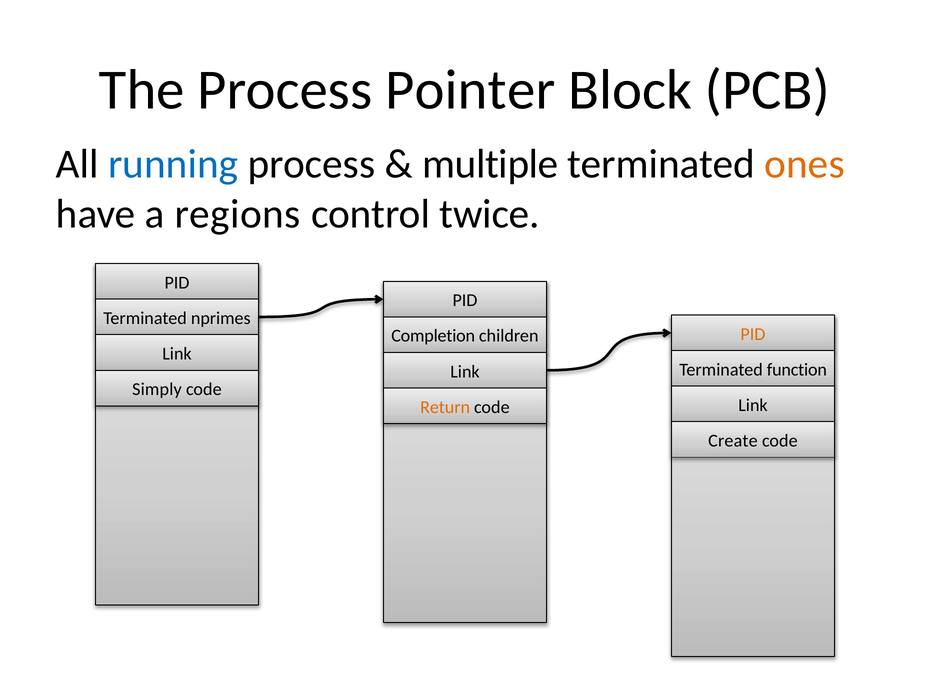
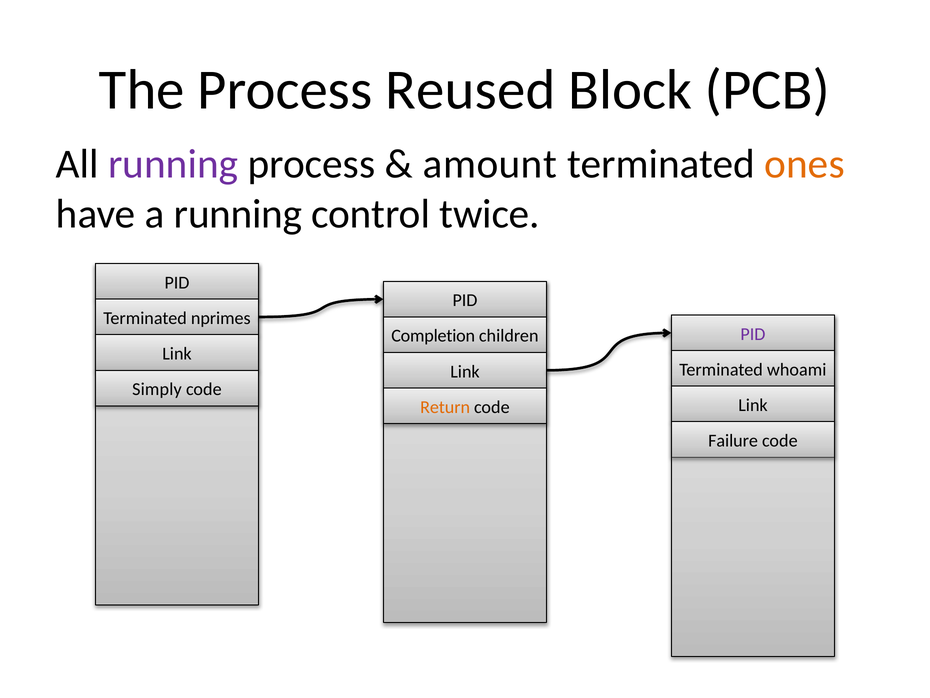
Pointer: Pointer -> Reused
running at (173, 164) colour: blue -> purple
multiple: multiple -> amount
a regions: regions -> running
PID at (753, 334) colour: orange -> purple
function: function -> whoami
Create: Create -> Failure
